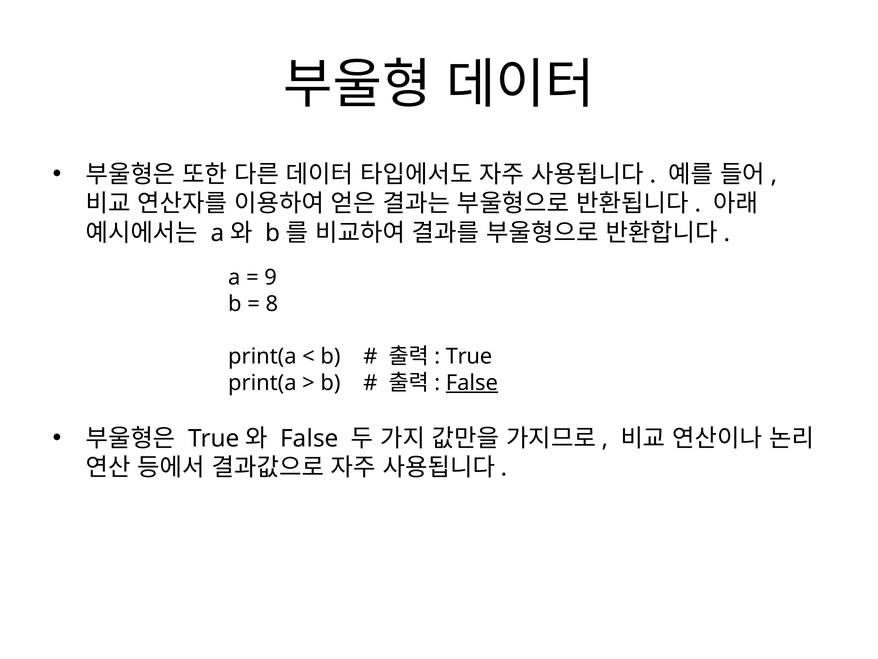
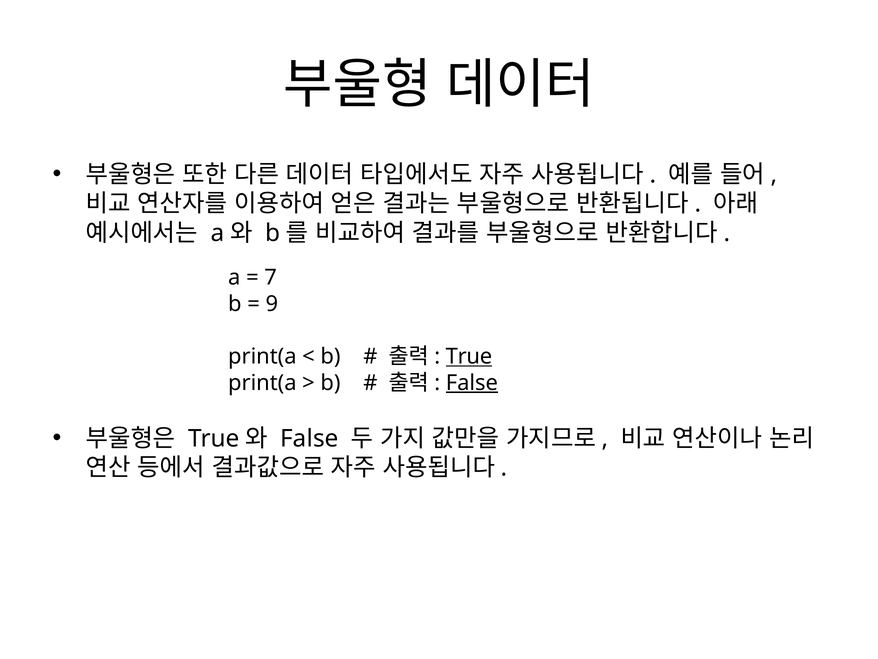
9: 9 -> 7
8: 8 -> 9
True at (469, 356) underline: none -> present
